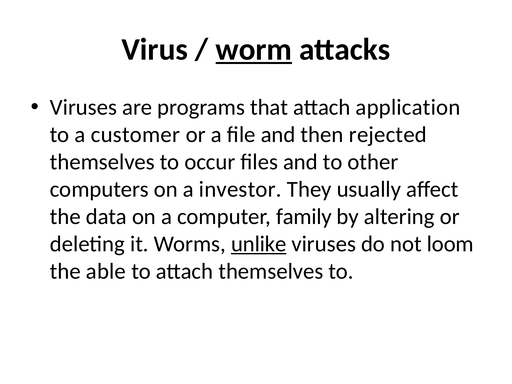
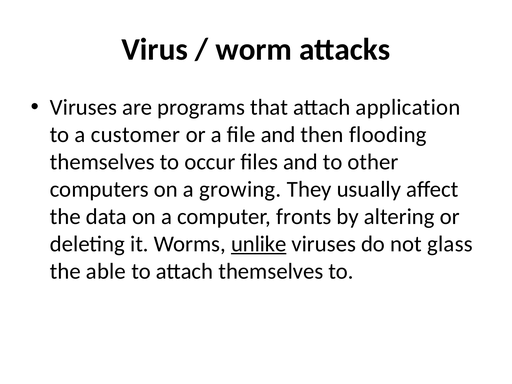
worm underline: present -> none
rejected: rejected -> flooding
investor: investor -> growing
family: family -> fronts
loom: loom -> glass
